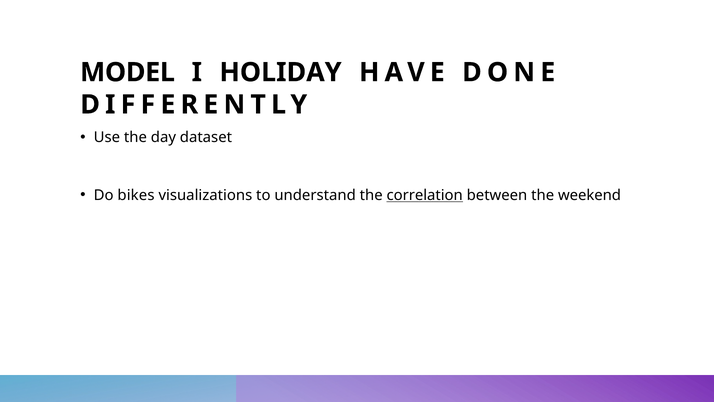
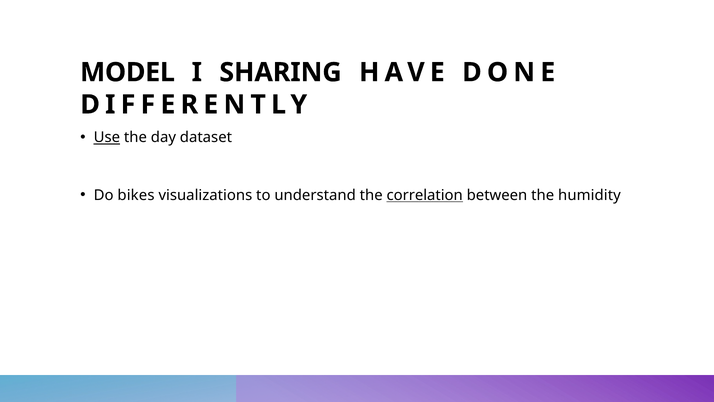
HOLIDAY: HOLIDAY -> SHARING
Use underline: none -> present
weekend: weekend -> humidity
